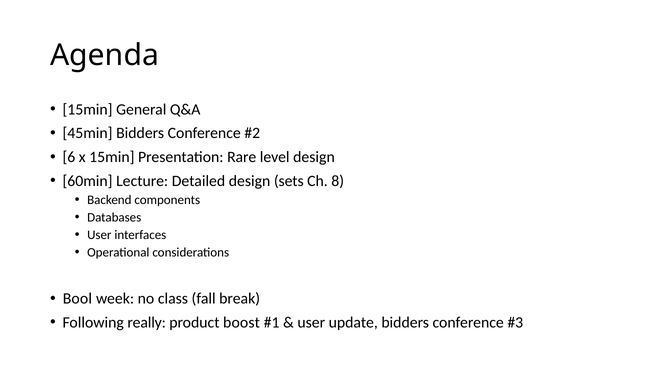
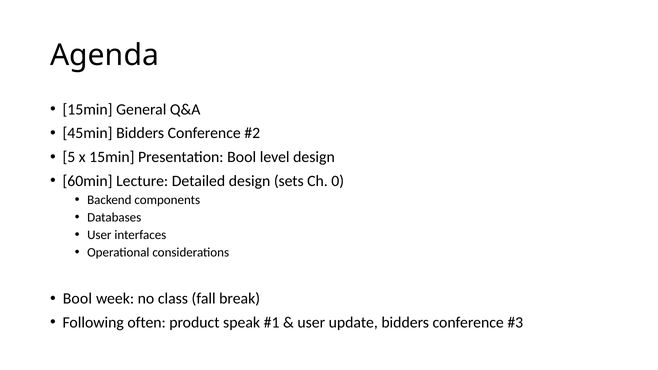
6: 6 -> 5
Presentation Rare: Rare -> Bool
8: 8 -> 0
really: really -> often
boost: boost -> speak
